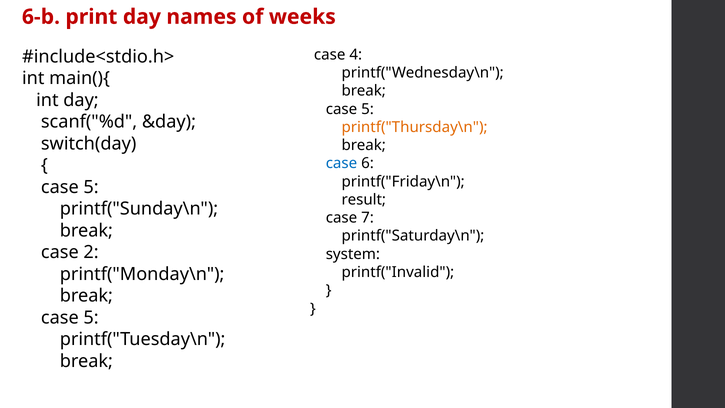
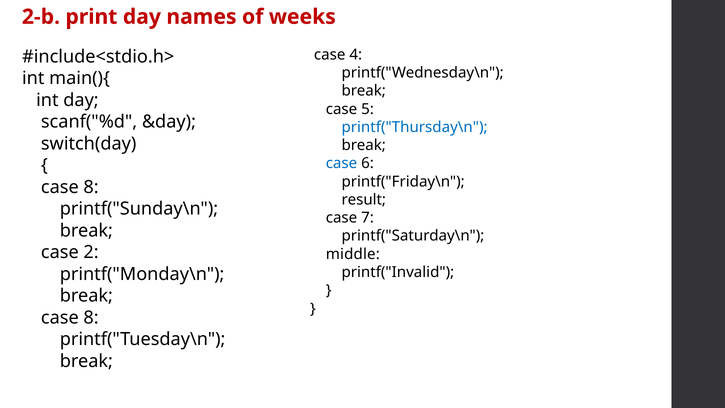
6-b: 6-b -> 2-b
printf("Thursday\n colour: orange -> blue
5 at (91, 187): 5 -> 8
system: system -> middle
5 at (91, 318): 5 -> 8
